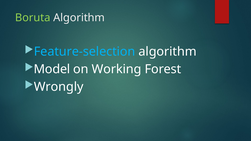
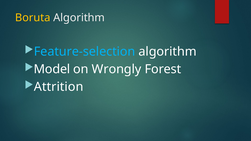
Boruta colour: light green -> yellow
Working: Working -> Wrongly
Wrongly: Wrongly -> Attrition
